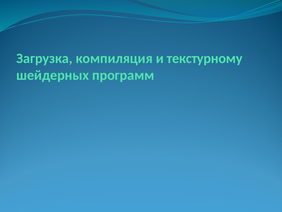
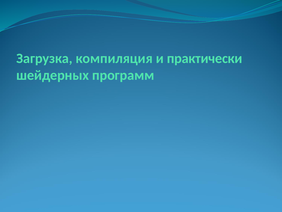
текстурному: текстурному -> практически
